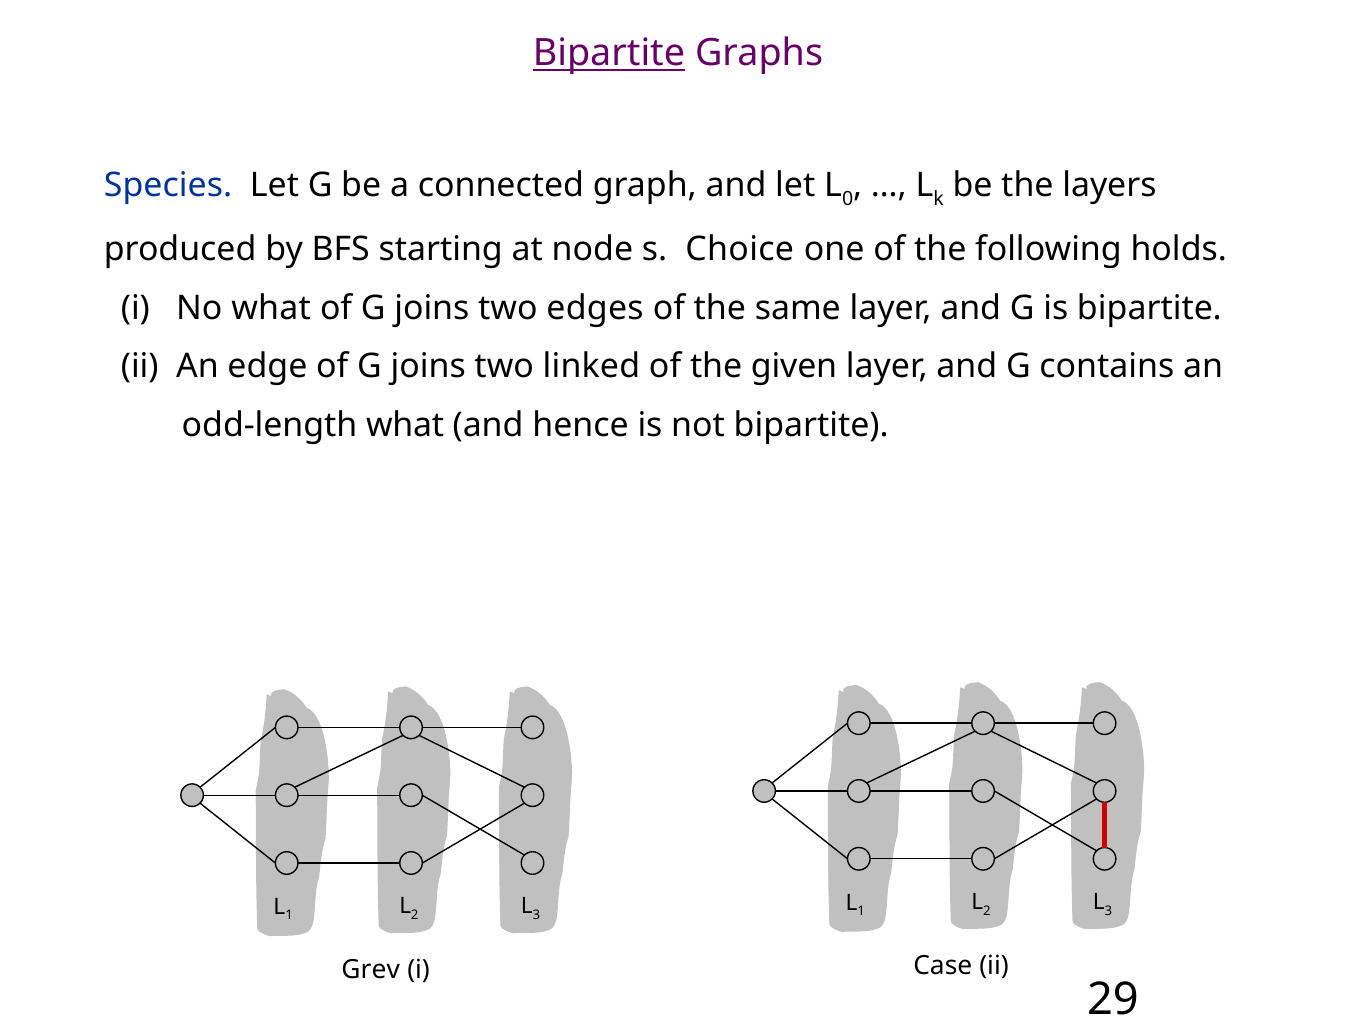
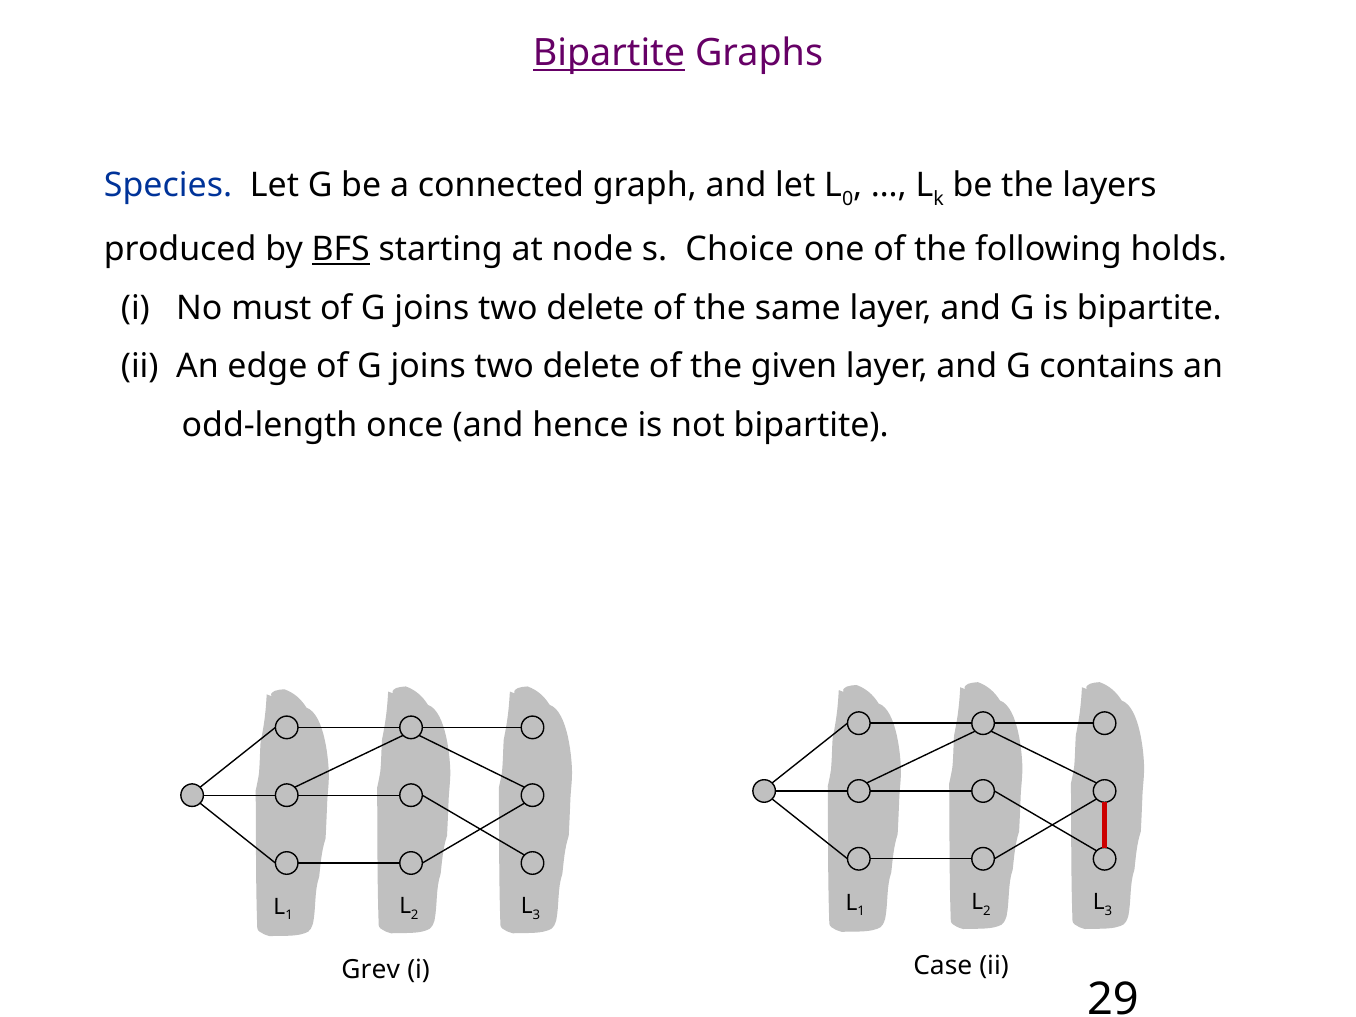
BFS underline: none -> present
No what: what -> must
edges at (595, 308): edges -> delete
linked at (591, 367): linked -> delete
odd-length what: what -> once
